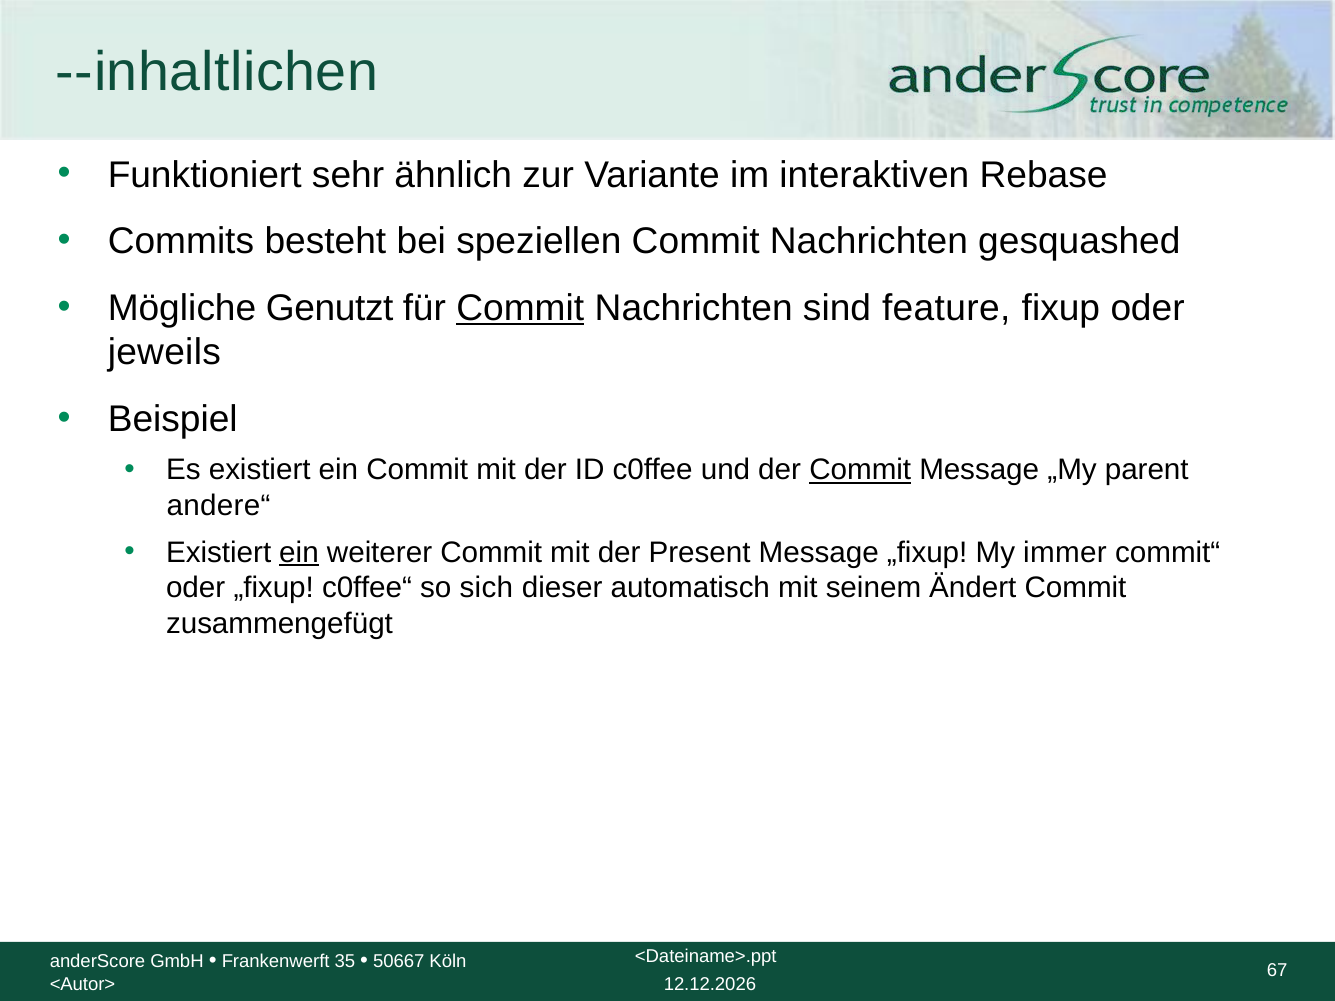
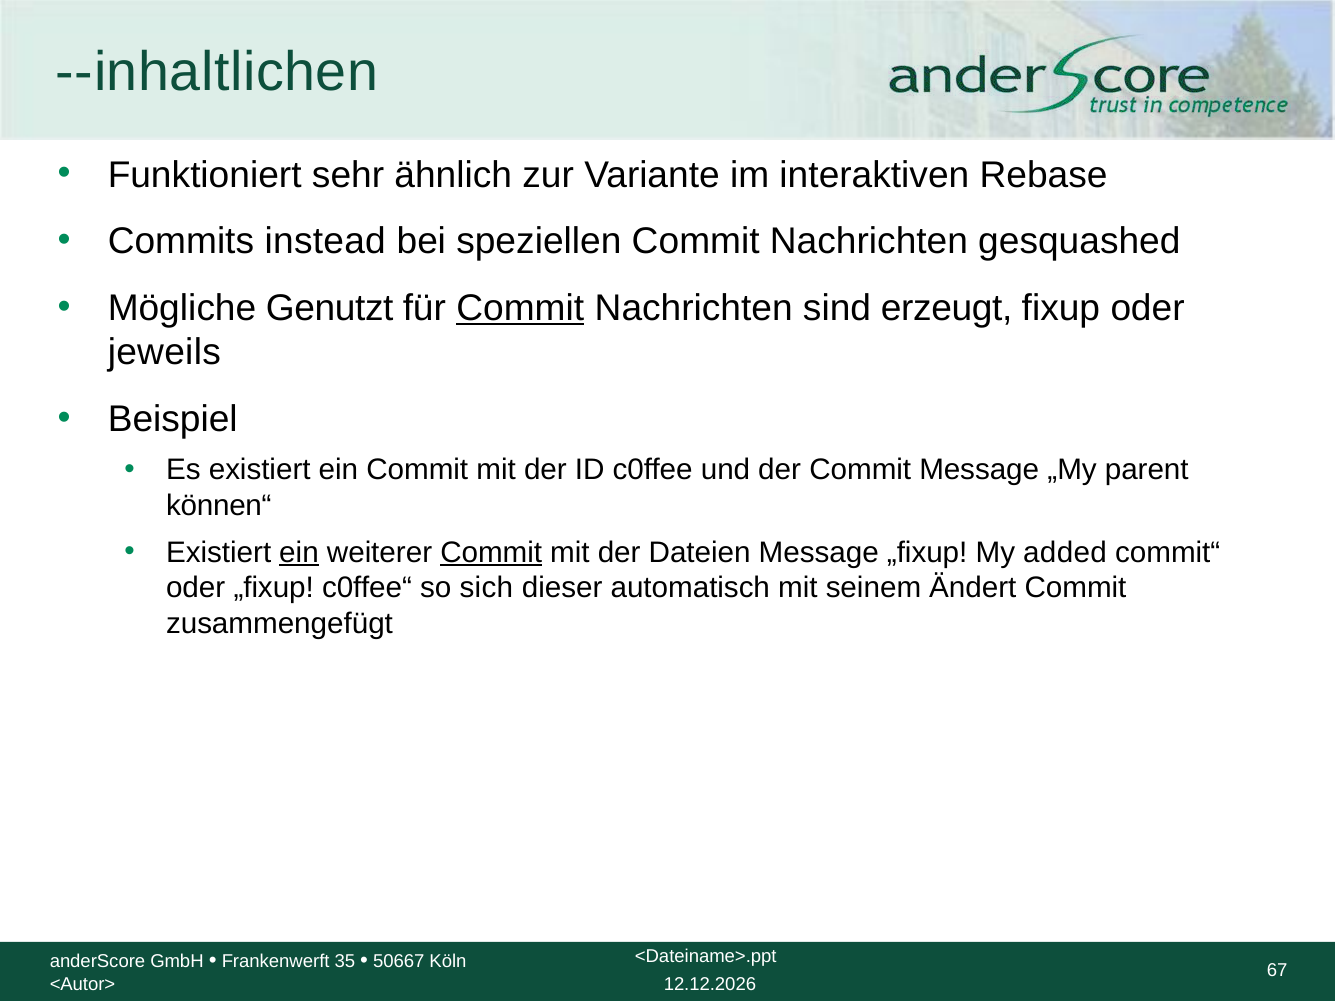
besteht: besteht -> instead
feature: feature -> erzeugt
Commit at (860, 470) underline: present -> none
andere“: andere“ -> können“
Commit at (491, 553) underline: none -> present
Present: Present -> Dateien
immer: immer -> added
